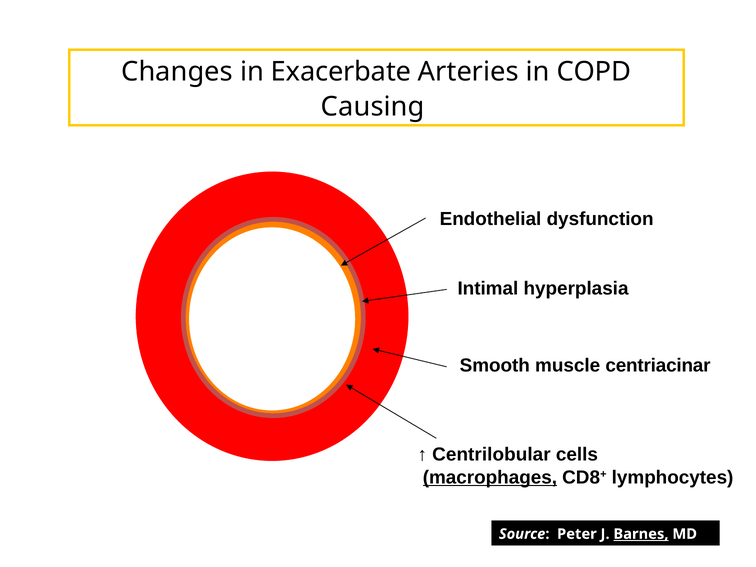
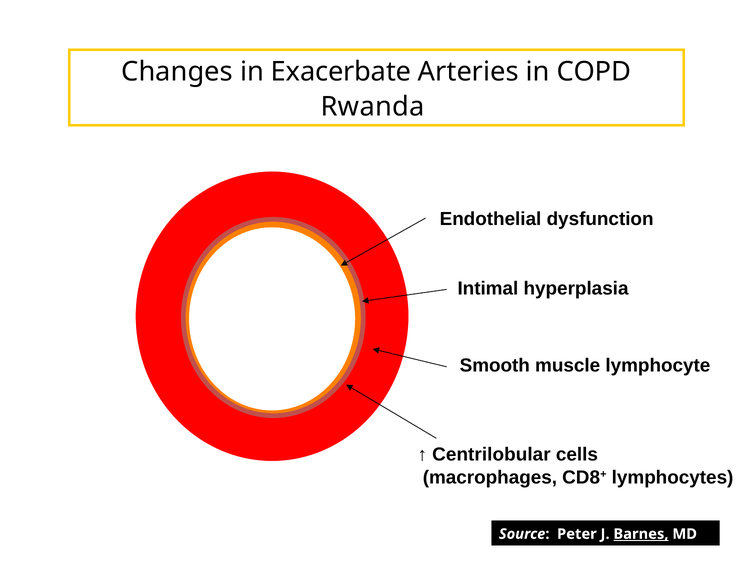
Causing: Causing -> Rwanda
centriacinar: centriacinar -> lymphocyte
macrophages underline: present -> none
